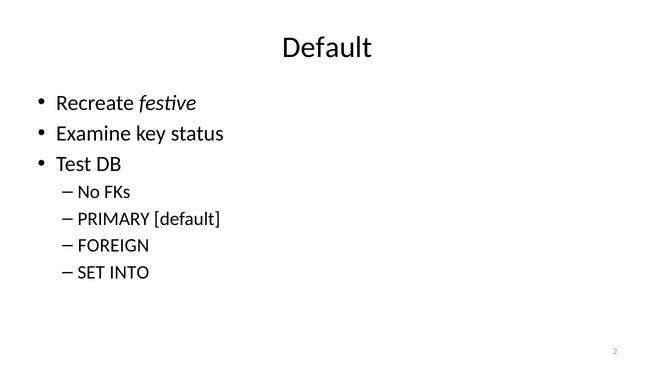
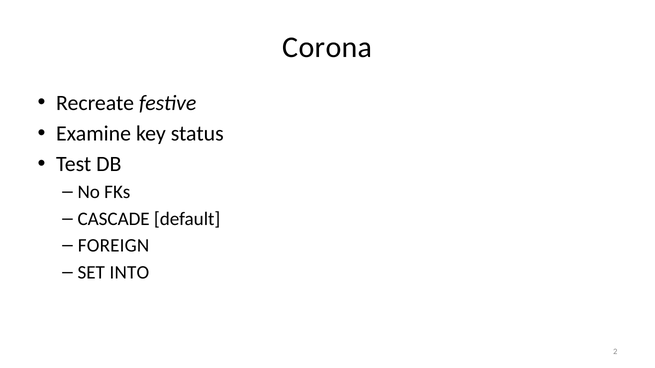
Default at (327, 48): Default -> Corona
PRIMARY: PRIMARY -> CASCADE
